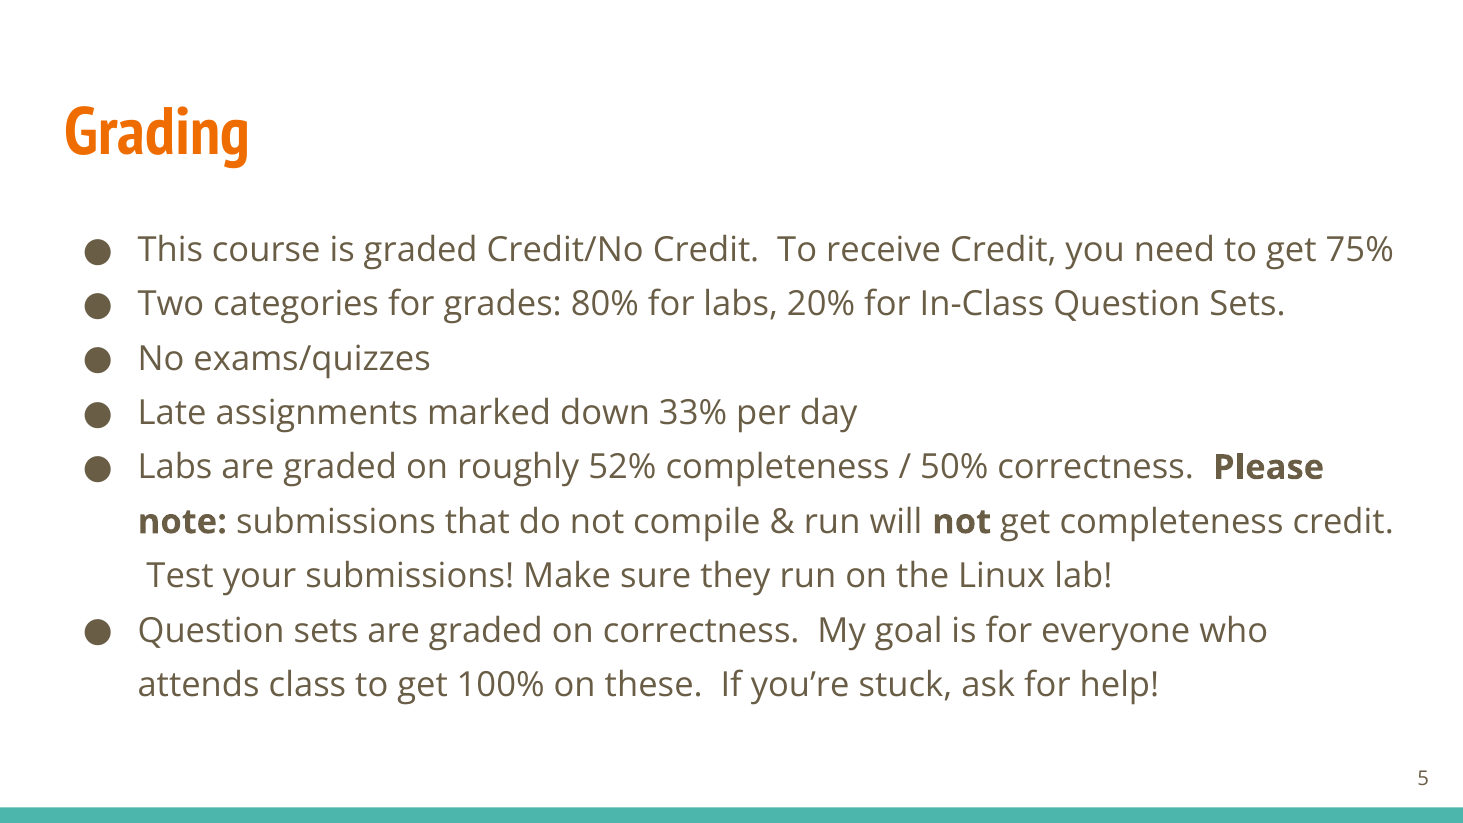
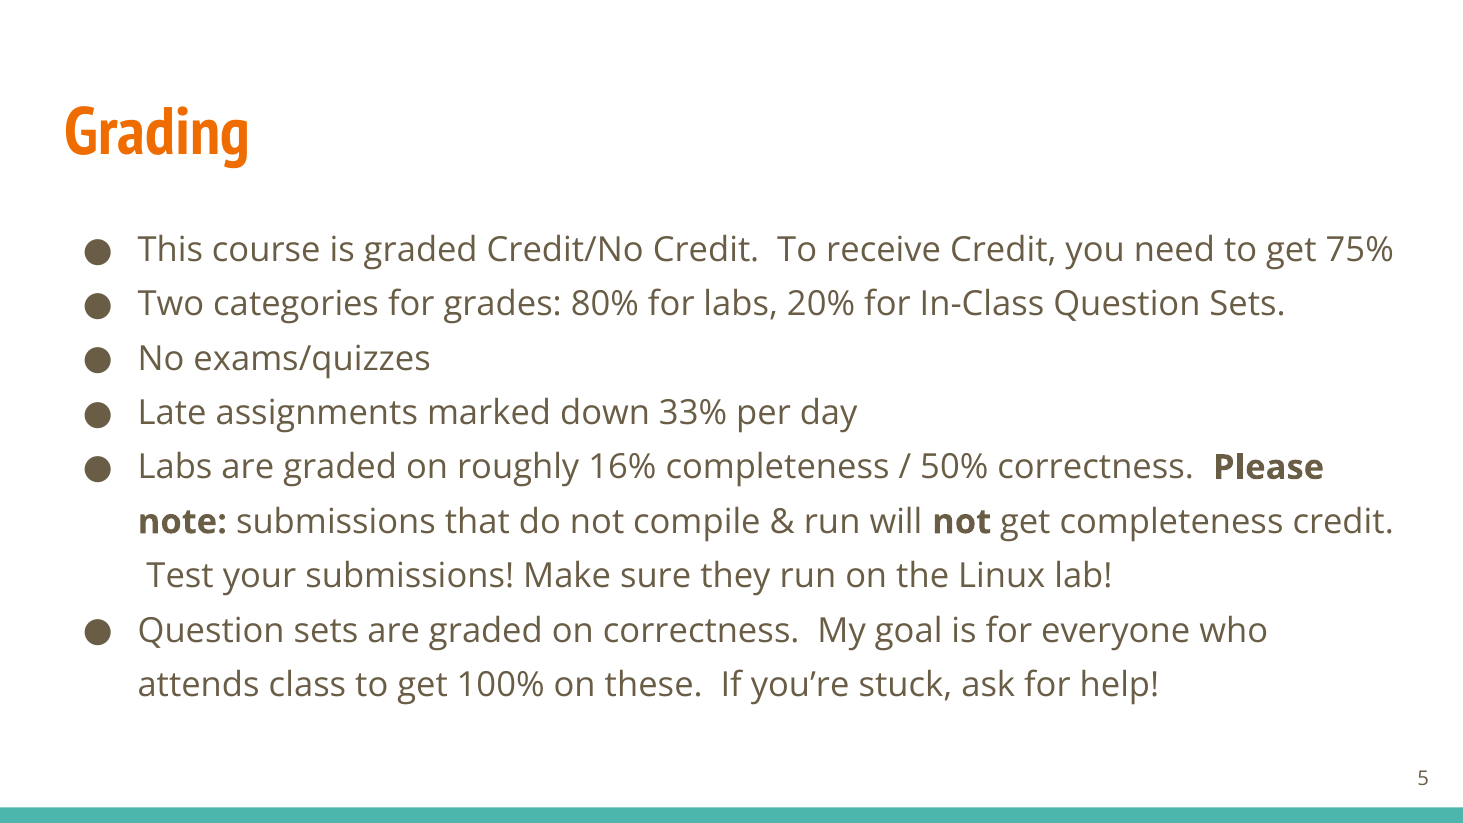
52%: 52% -> 16%
